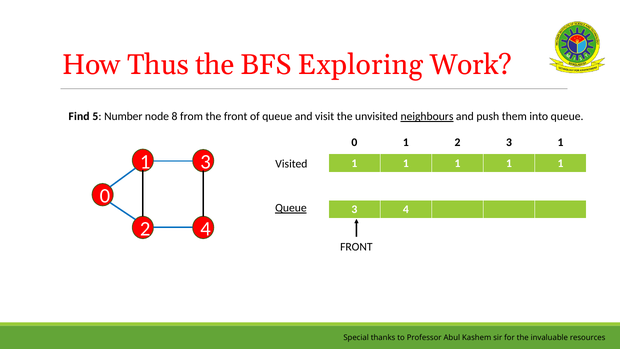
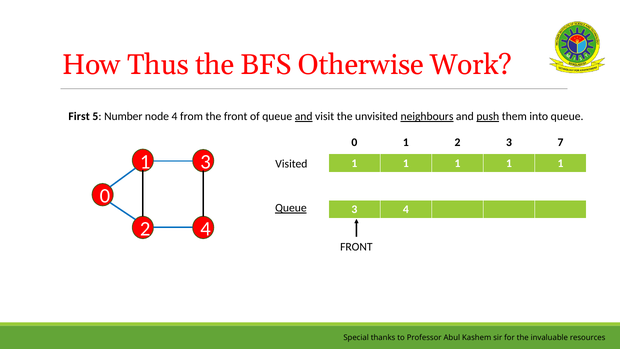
Exploring: Exploring -> Otherwise
Find: Find -> First
node 8: 8 -> 4
and at (304, 116) underline: none -> present
push underline: none -> present
3 1: 1 -> 7
